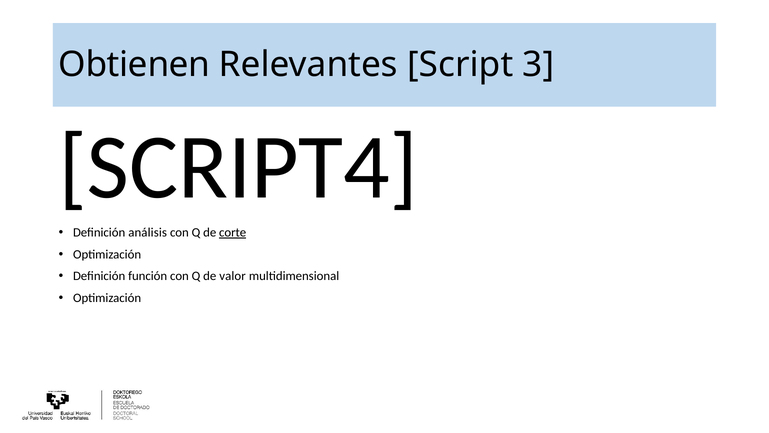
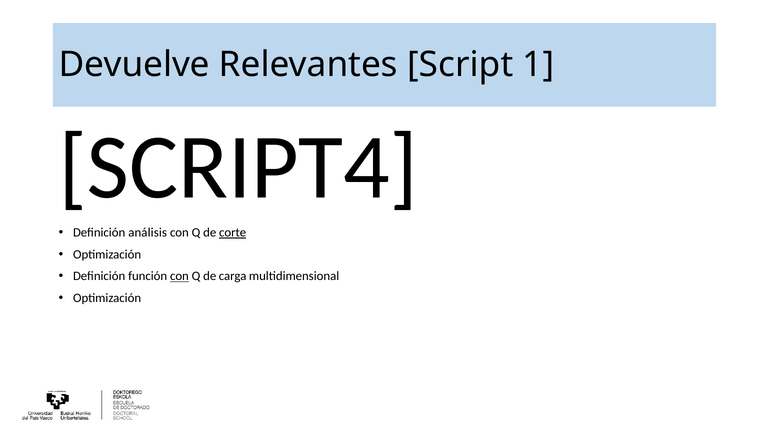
Obtienen: Obtienen -> Devuelve
3: 3 -> 1
con at (179, 276) underline: none -> present
valor: valor -> carga
